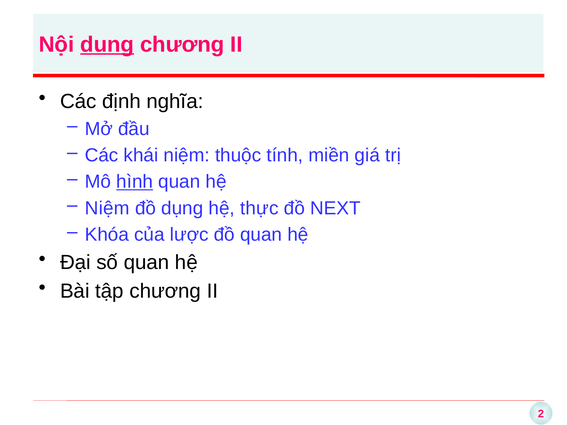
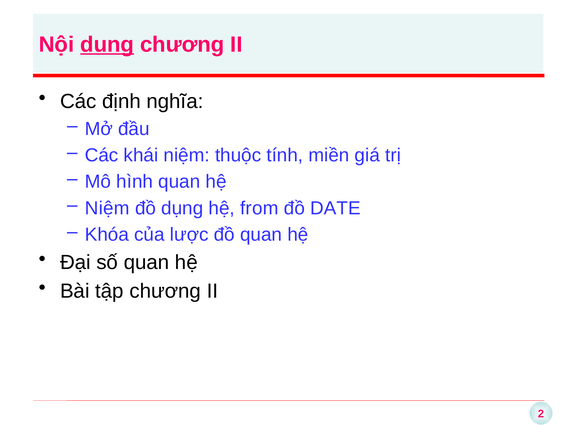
hình underline: present -> none
thực: thực -> from
NEXT: NEXT -> DATE
